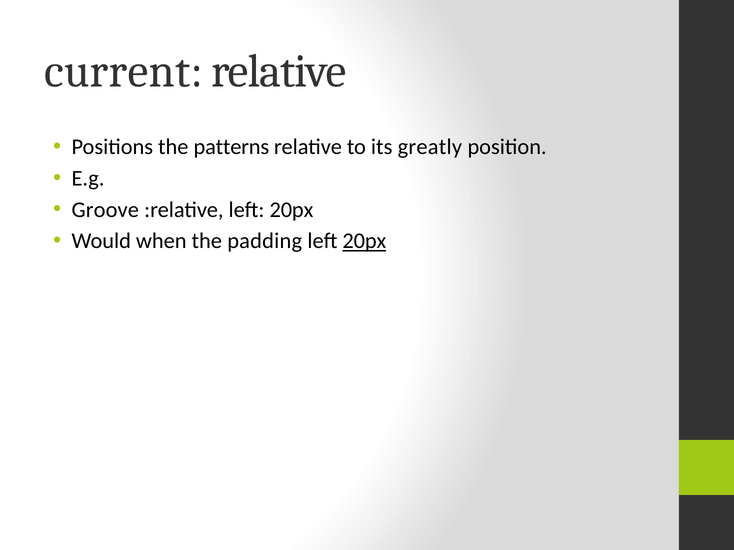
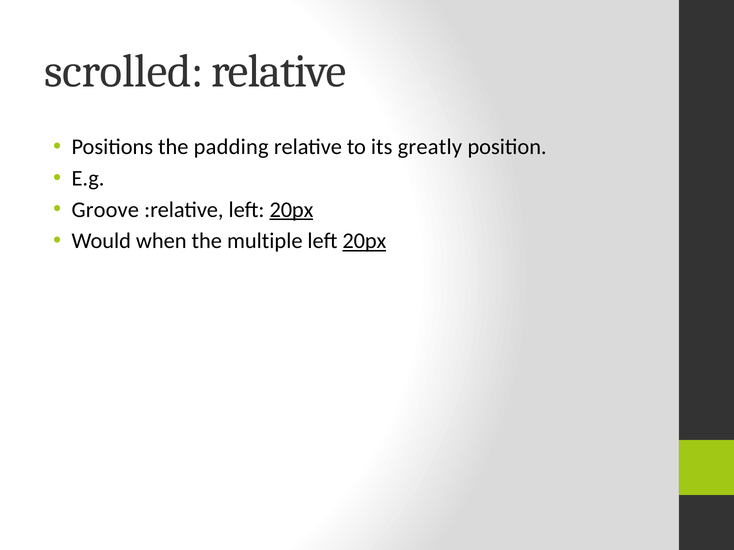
current: current -> scrolled
patterns: patterns -> padding
20px at (291, 210) underline: none -> present
padding: padding -> multiple
